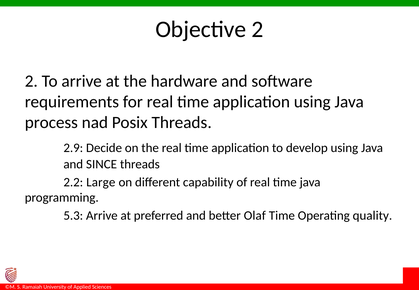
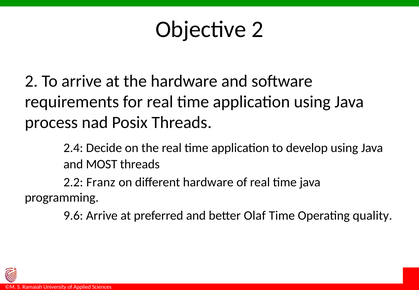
2.9: 2.9 -> 2.4
SINCE: SINCE -> MOST
Large: Large -> Franz
different capability: capability -> hardware
5.3: 5.3 -> 9.6
